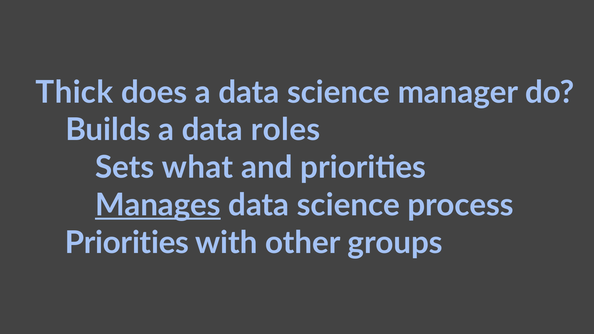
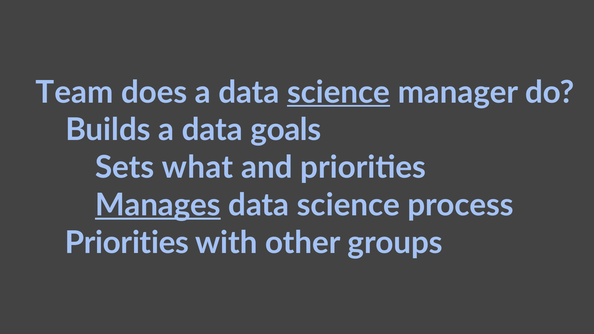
Thick: Thick -> Team
science at (339, 92) underline: none -> present
roles: roles -> goals
